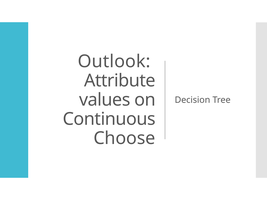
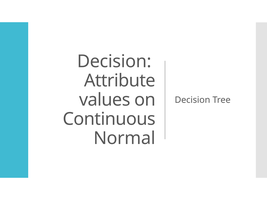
Outlook at (114, 62): Outlook -> Decision
Choose: Choose -> Normal
